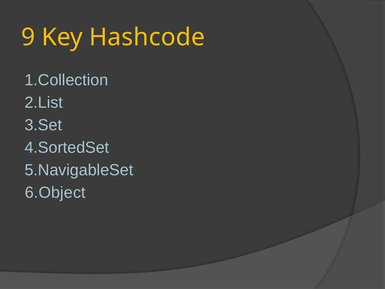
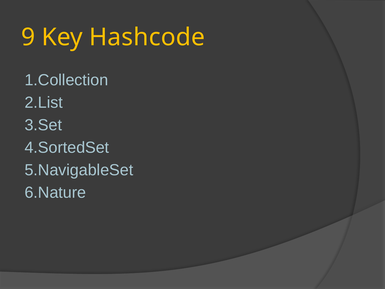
6.Object: 6.Object -> 6.Nature
